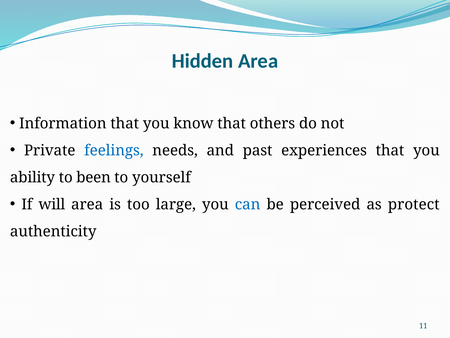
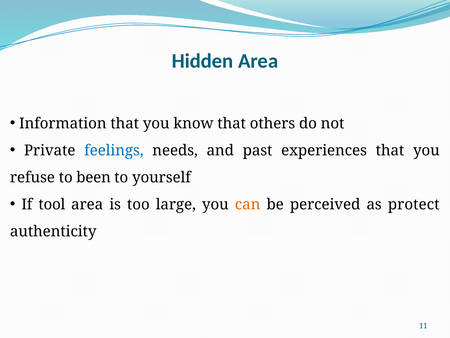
ability: ability -> refuse
will: will -> tool
can colour: blue -> orange
